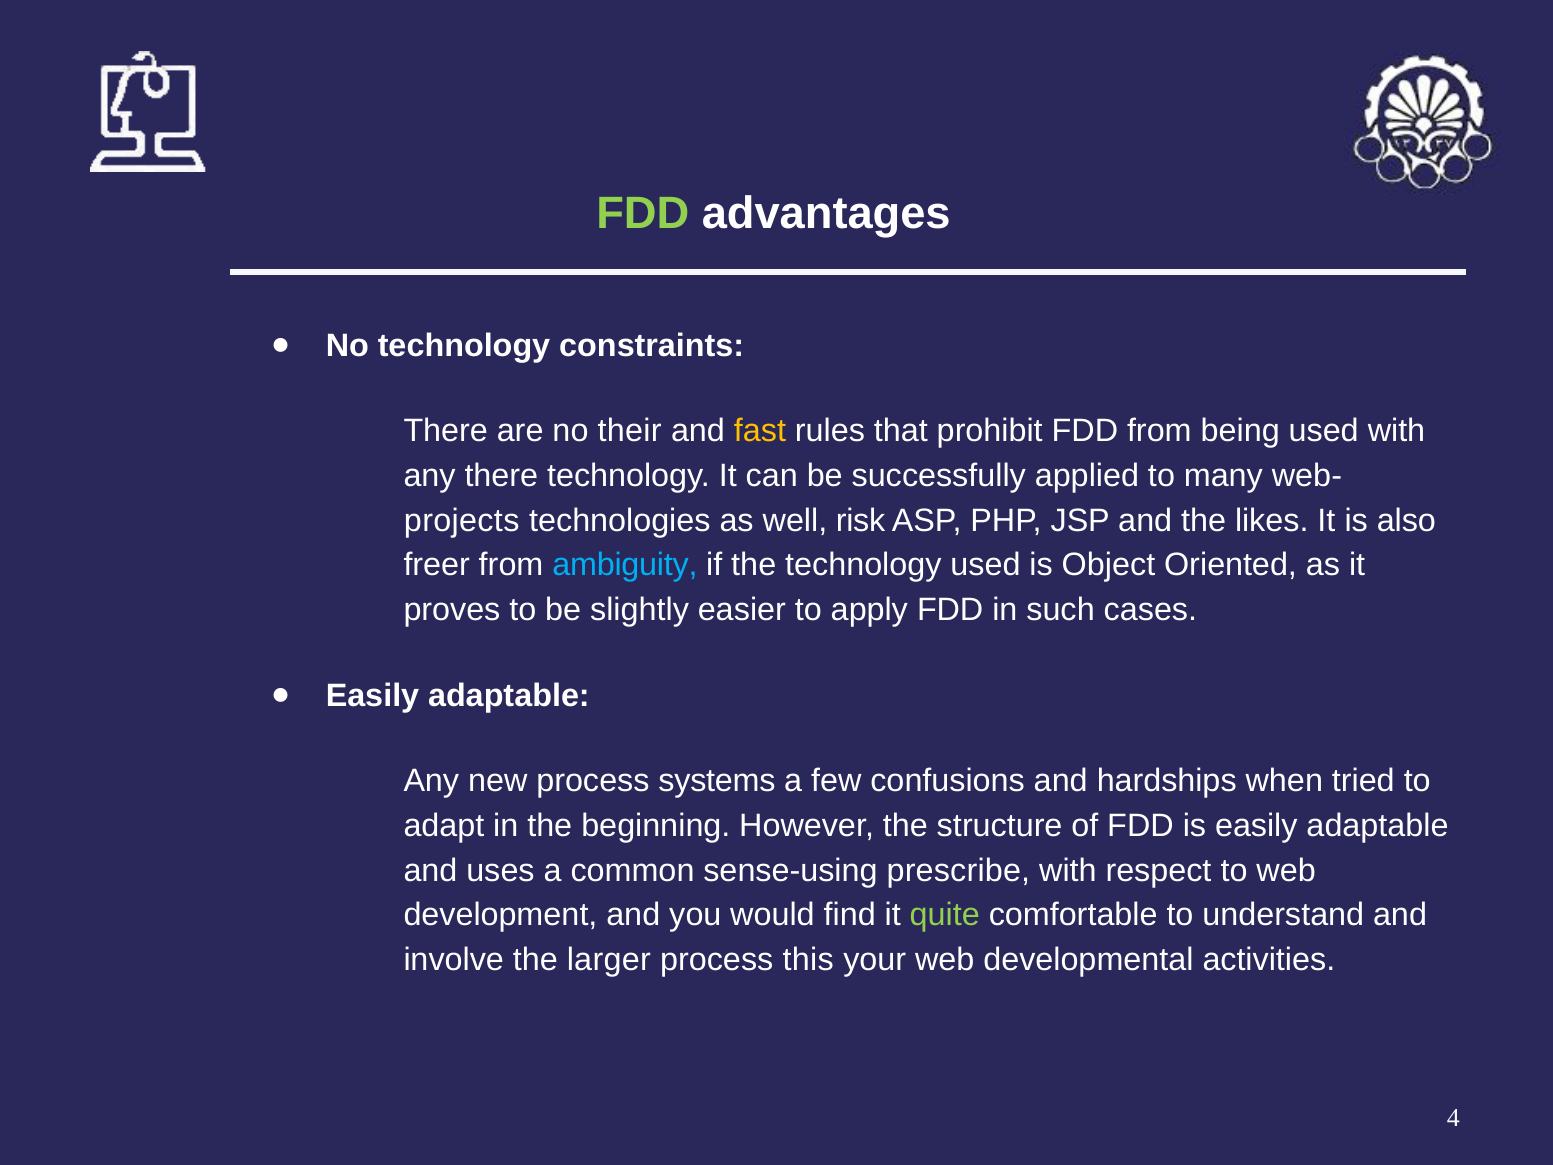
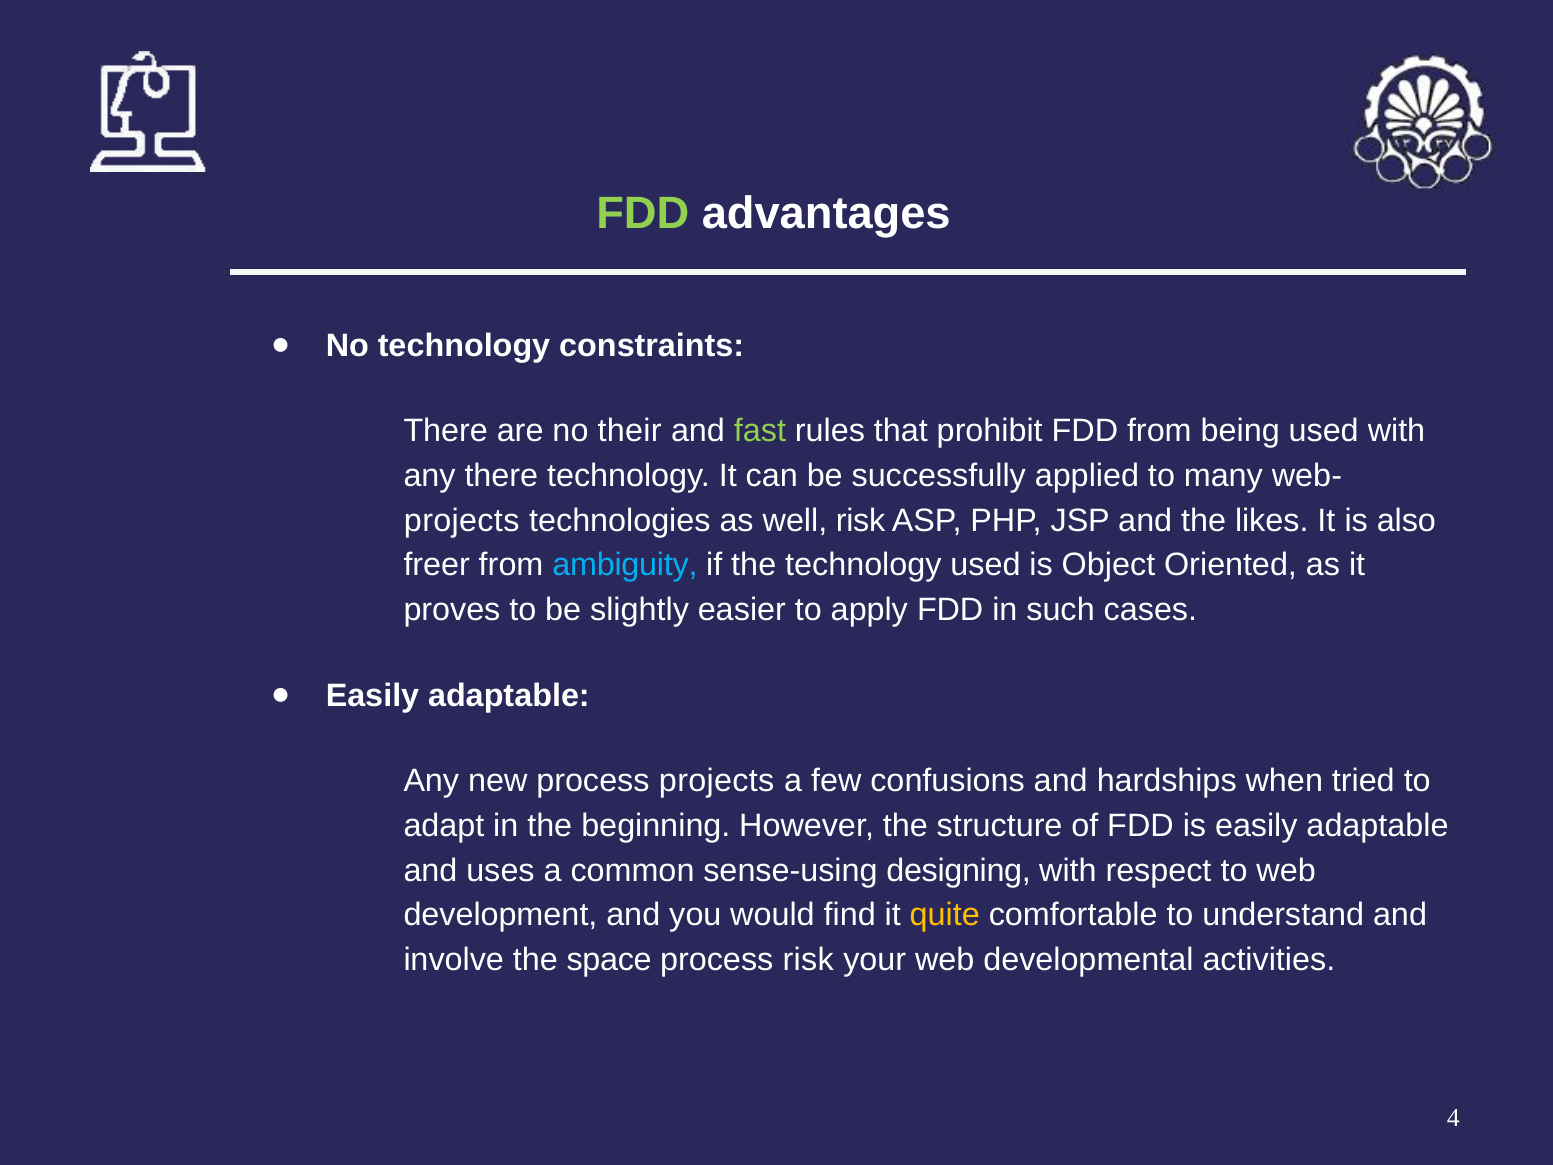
fast colour: yellow -> light green
process systems: systems -> projects
prescribe: prescribe -> designing
quite colour: light green -> yellow
larger: larger -> space
process this: this -> risk
